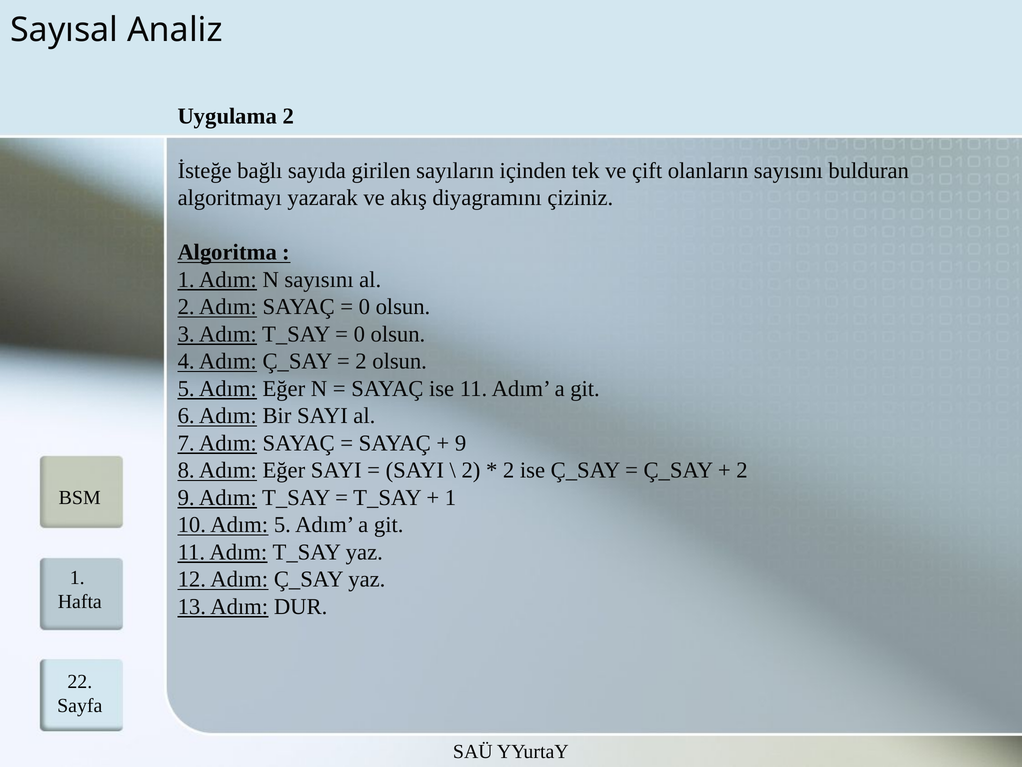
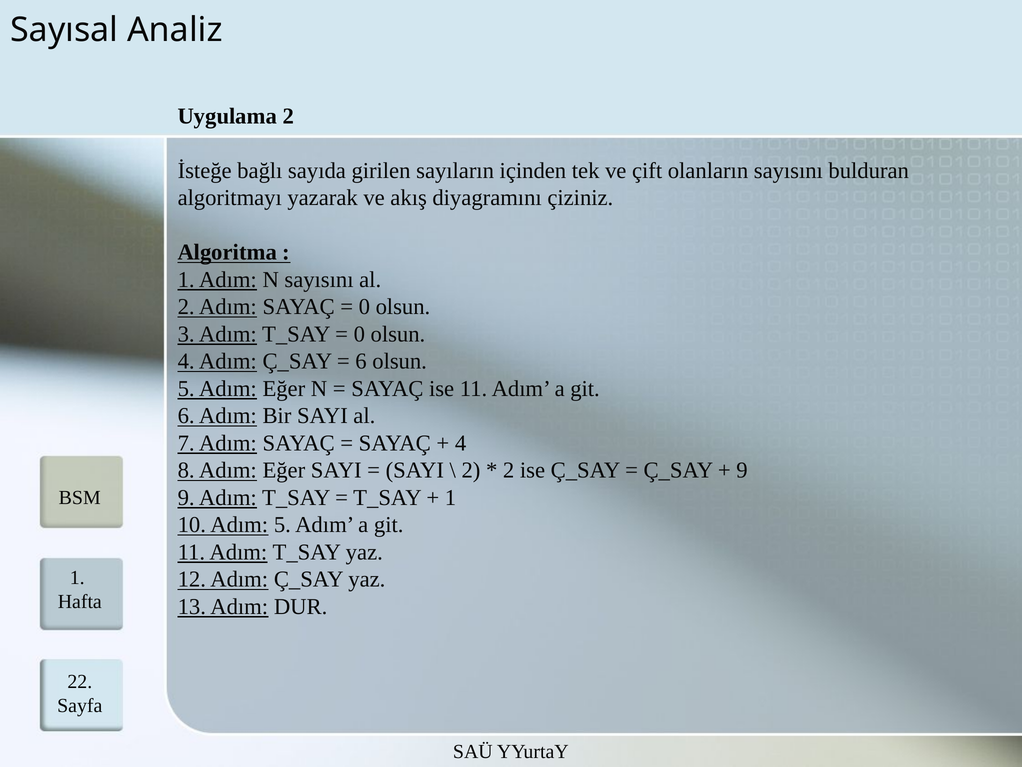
2 at (361, 361): 2 -> 6
9 at (461, 443): 9 -> 4
2 at (742, 470): 2 -> 9
